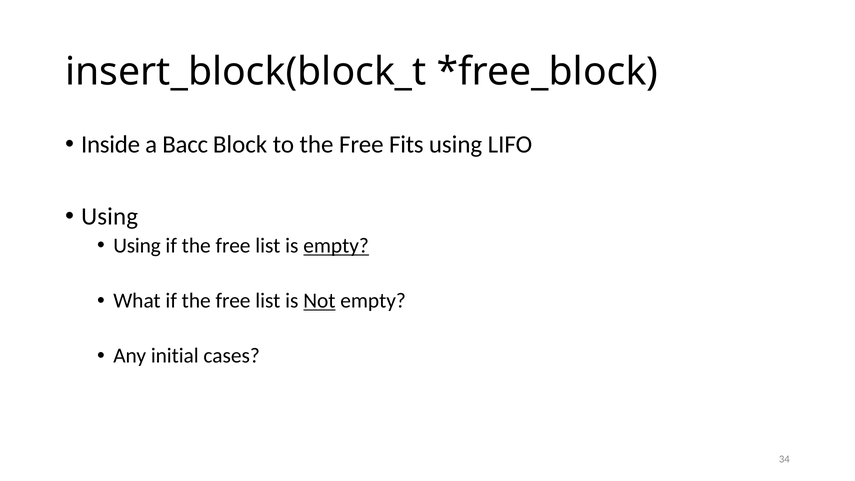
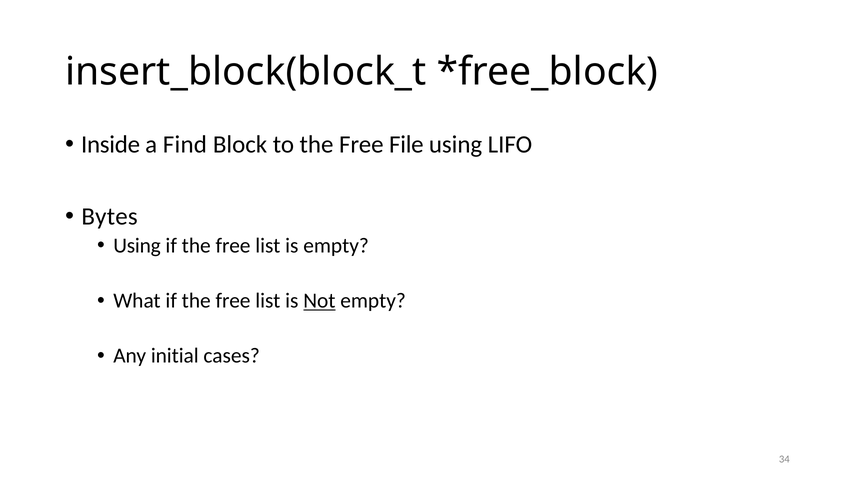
Bacc: Bacc -> Find
Fits: Fits -> File
Using at (110, 216): Using -> Bytes
empty at (336, 246) underline: present -> none
